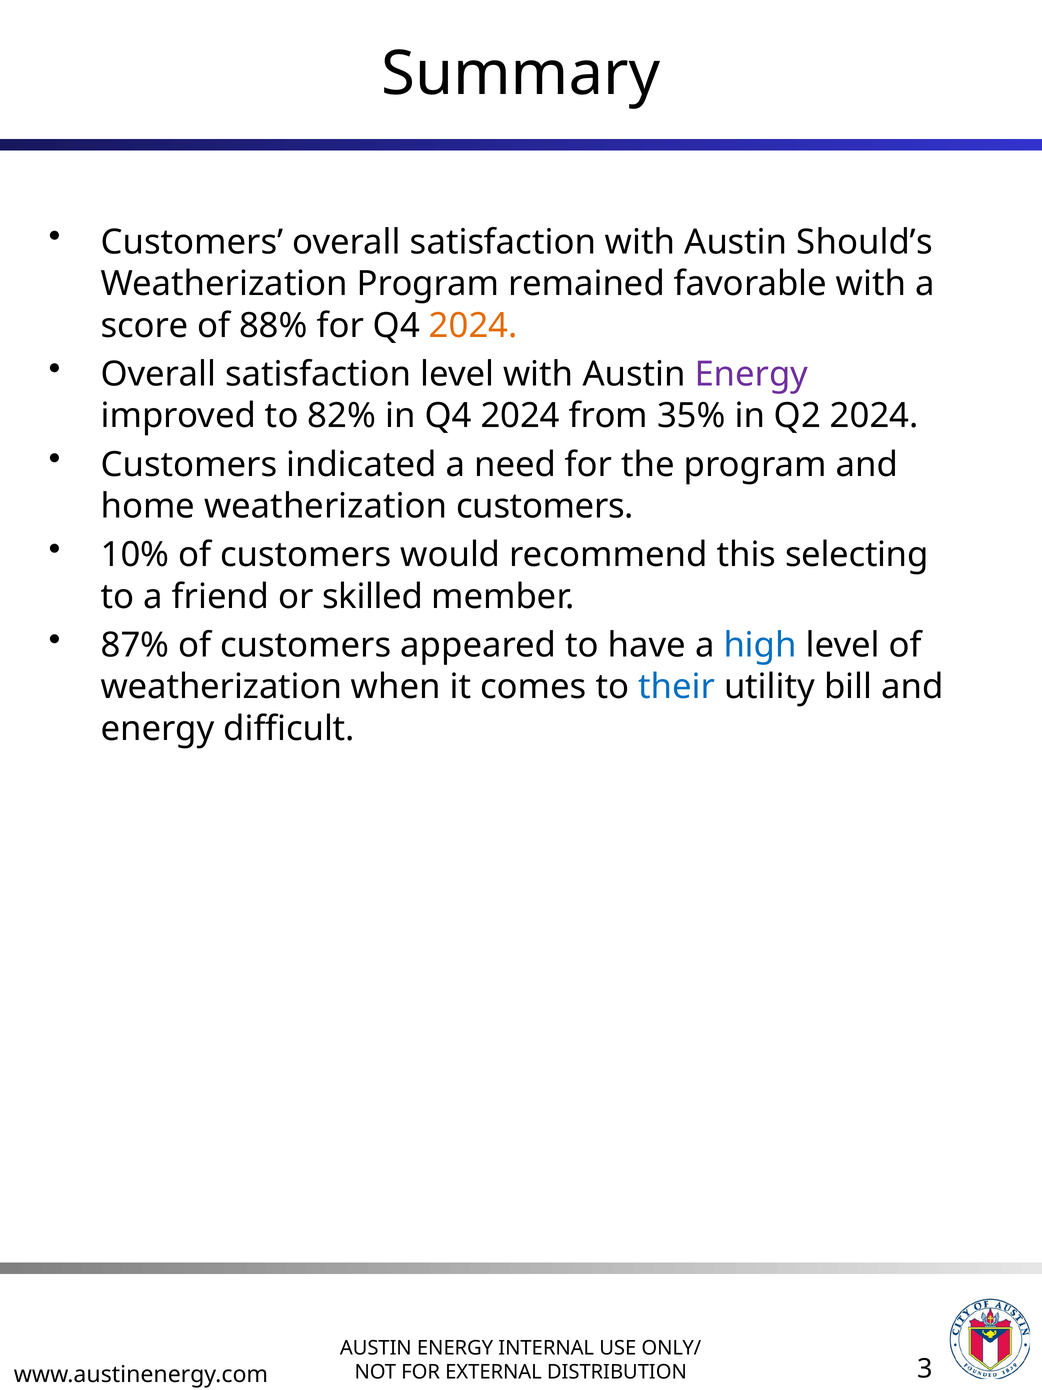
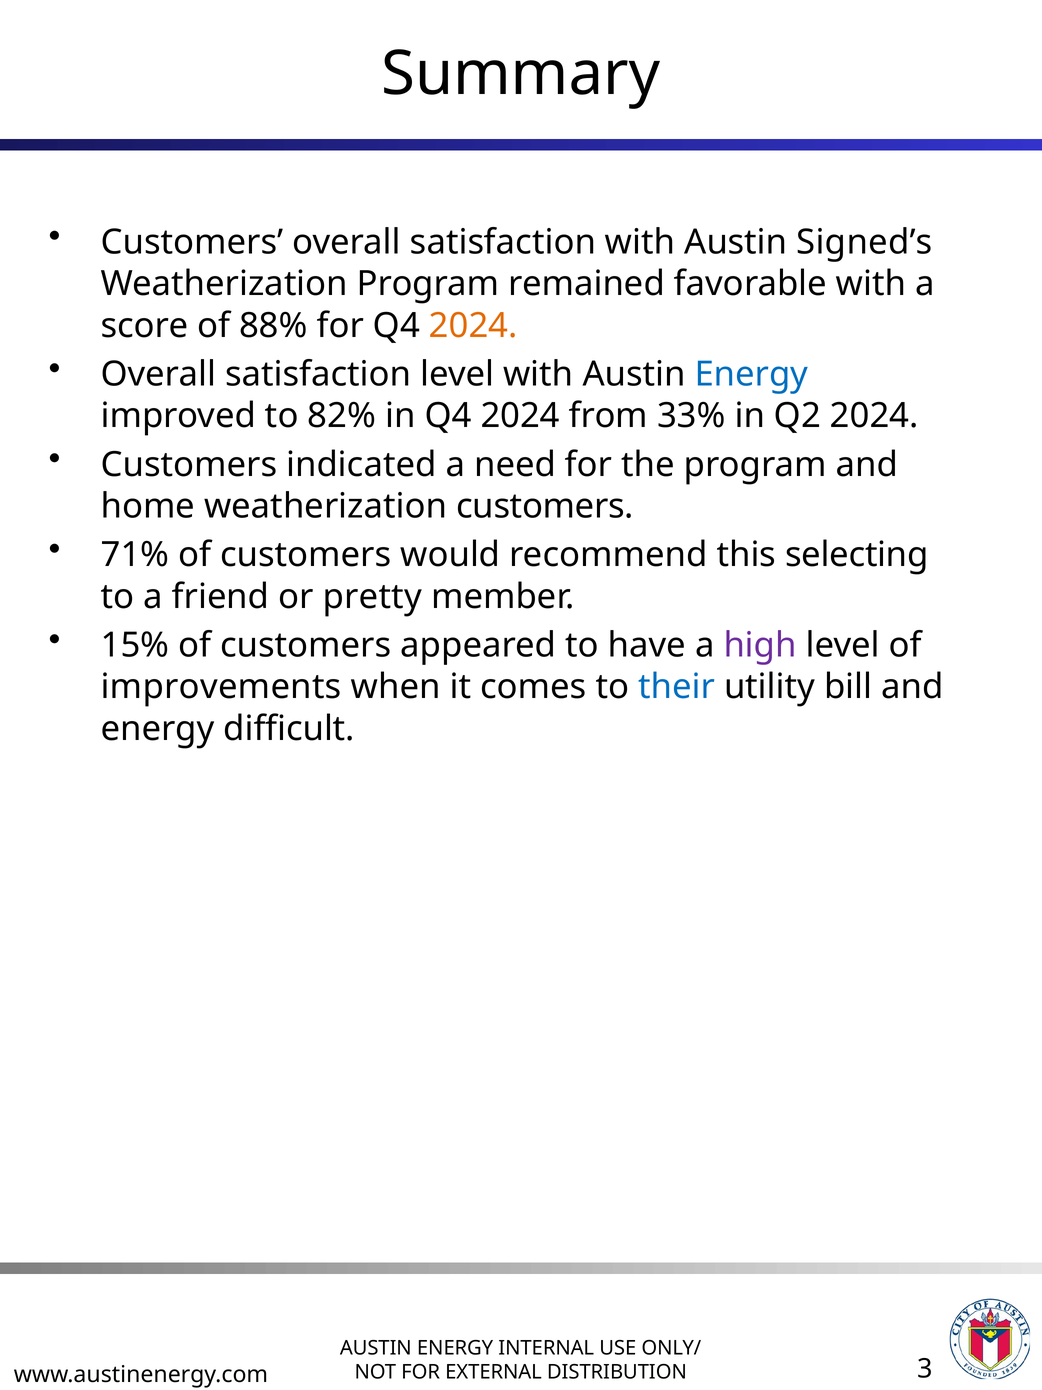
Should’s: Should’s -> Signed’s
Energy at (751, 374) colour: purple -> blue
35%: 35% -> 33%
10%: 10% -> 71%
skilled: skilled -> pretty
87%: 87% -> 15%
high colour: blue -> purple
weatherization at (221, 687): weatherization -> improvements
